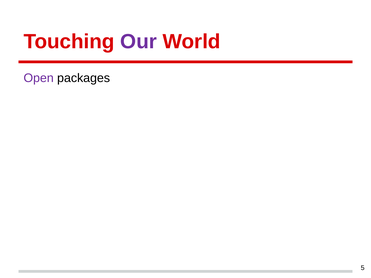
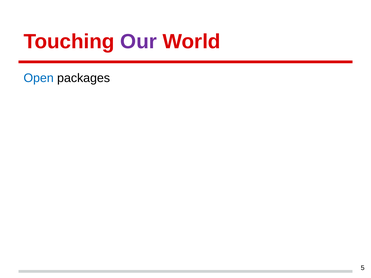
Open colour: purple -> blue
